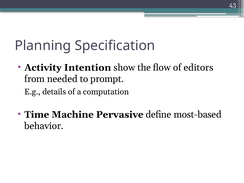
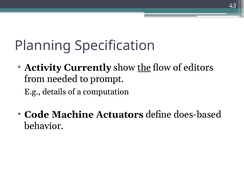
Intention: Intention -> Currently
the underline: none -> present
Time: Time -> Code
Pervasive: Pervasive -> Actuators
most-based: most-based -> does-based
